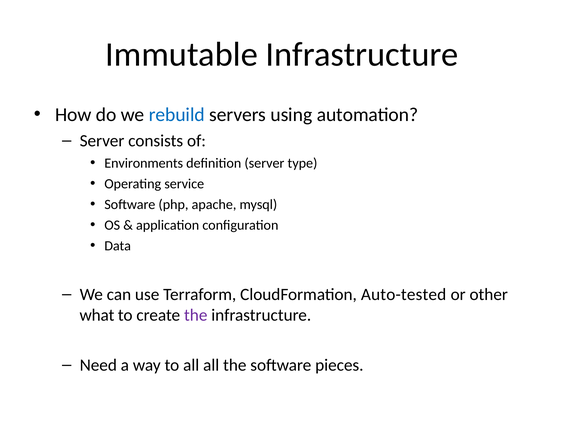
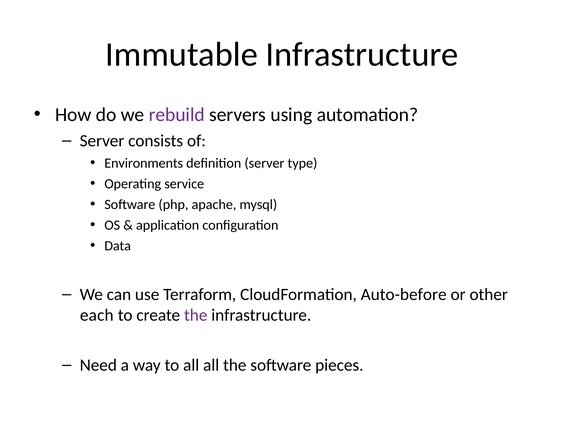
rebuild colour: blue -> purple
Auto-tested: Auto-tested -> Auto-before
what: what -> each
